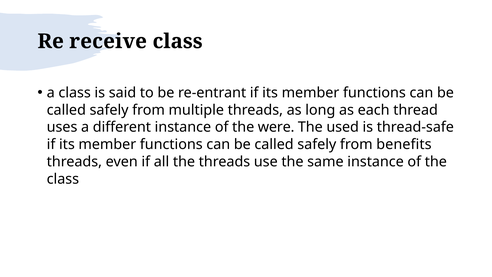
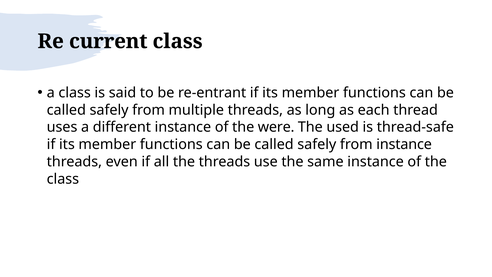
receive: receive -> current
from benefits: benefits -> instance
